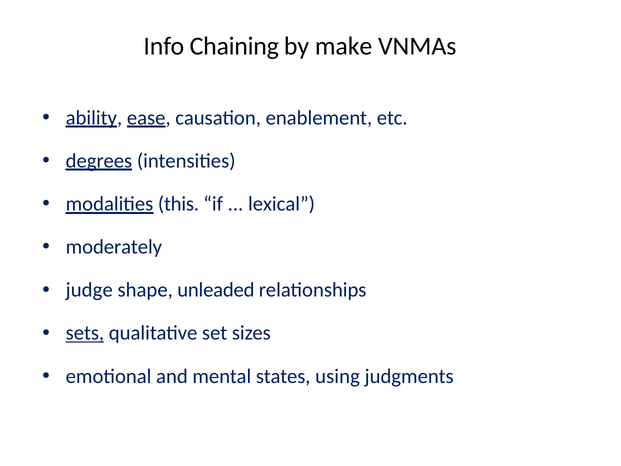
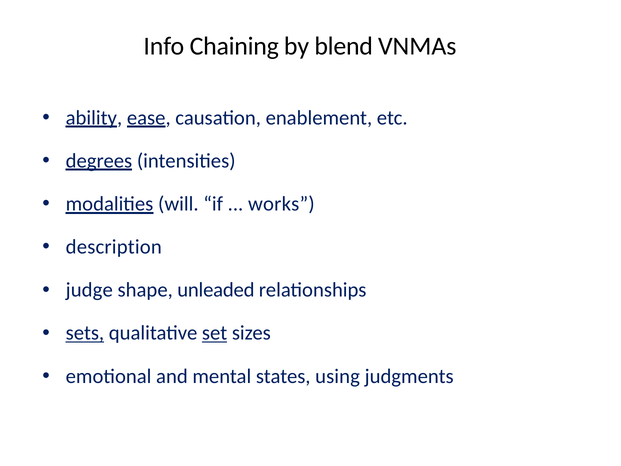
make: make -> blend
this: this -> will
lexical: lexical -> works
moderately: moderately -> description
set underline: none -> present
